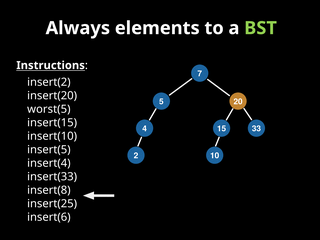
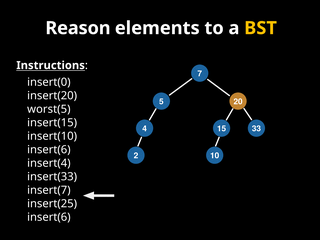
Always: Always -> Reason
BST colour: light green -> yellow
insert(2: insert(2 -> insert(0
insert(5 at (49, 150): insert(5 -> insert(6
insert(8: insert(8 -> insert(7
